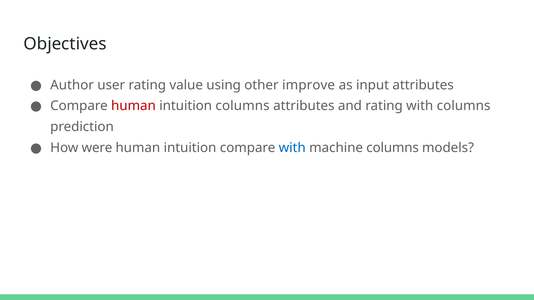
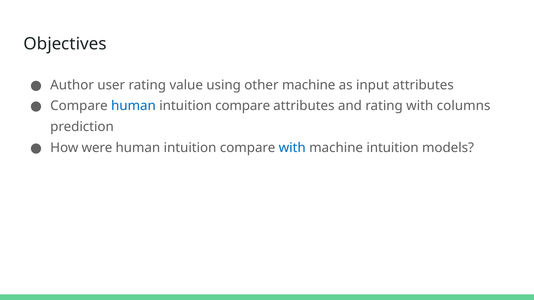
other improve: improve -> machine
human at (133, 106) colour: red -> blue
columns at (243, 106): columns -> compare
machine columns: columns -> intuition
